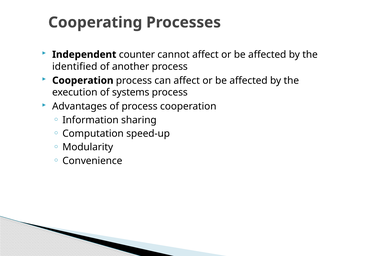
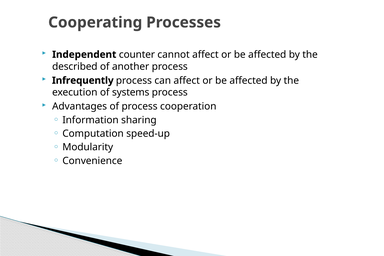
identified: identified -> described
Cooperation at (83, 80): Cooperation -> Infrequently
